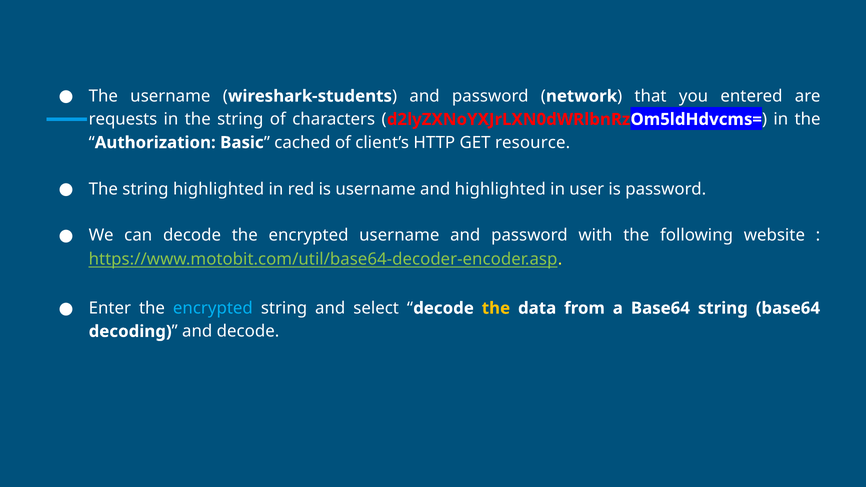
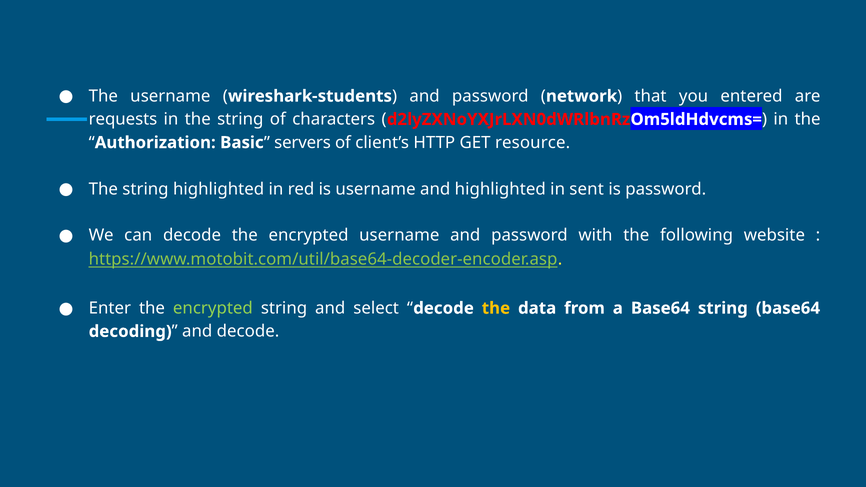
cached: cached -> servers
user: user -> sent
encrypted at (213, 308) colour: light blue -> light green
